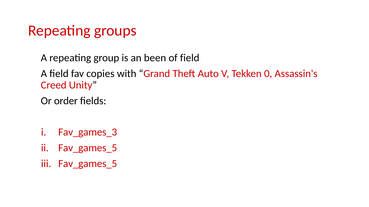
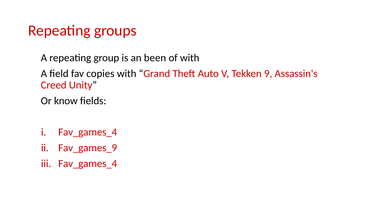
of field: field -> with
0: 0 -> 9
order: order -> know
Fav_games_3 at (88, 132): Fav_games_3 -> Fav_games_4
Fav_games_5 at (88, 148): Fav_games_5 -> Fav_games_9
Fav_games_5 at (88, 164): Fav_games_5 -> Fav_games_4
